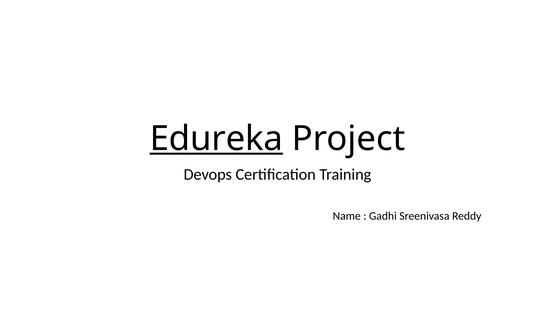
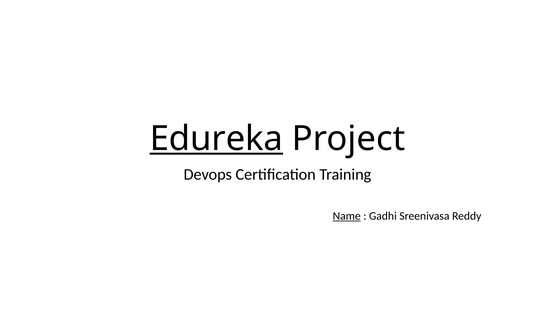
Name underline: none -> present
